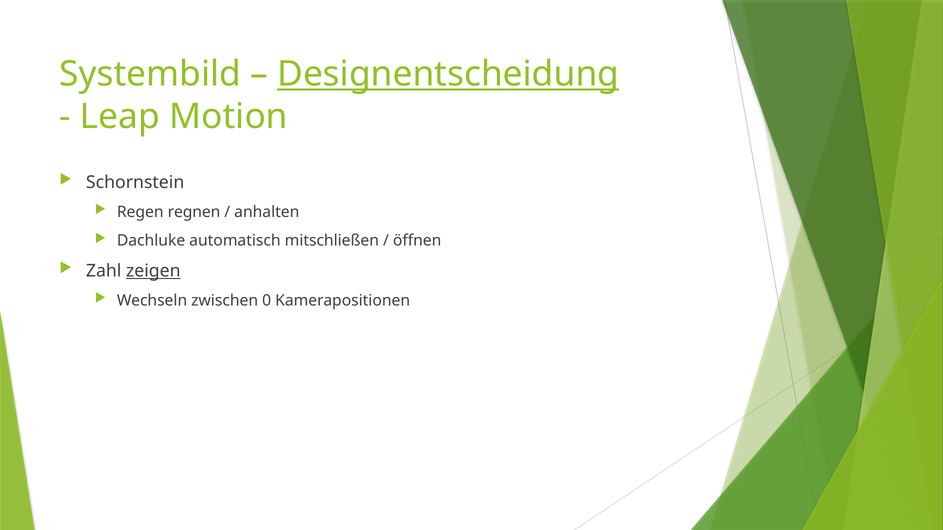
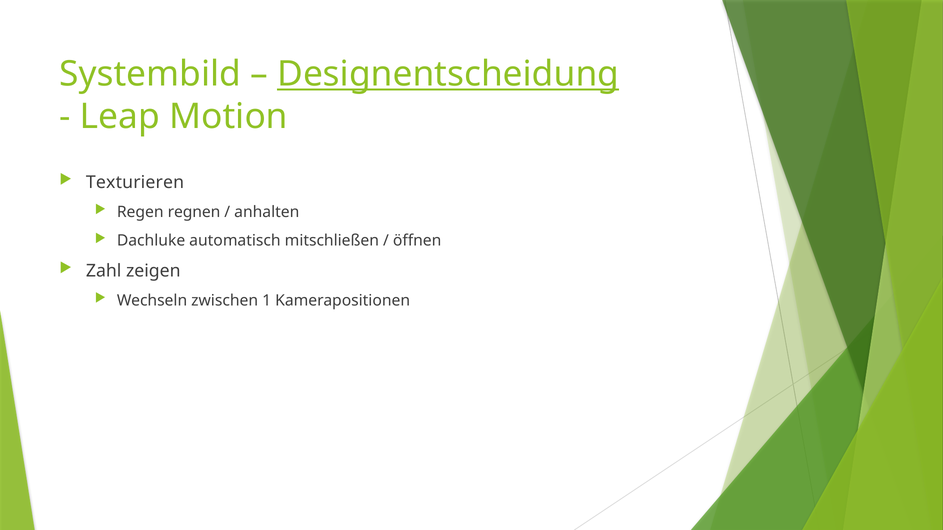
Schornstein: Schornstein -> Texturieren
zeigen underline: present -> none
0: 0 -> 1
